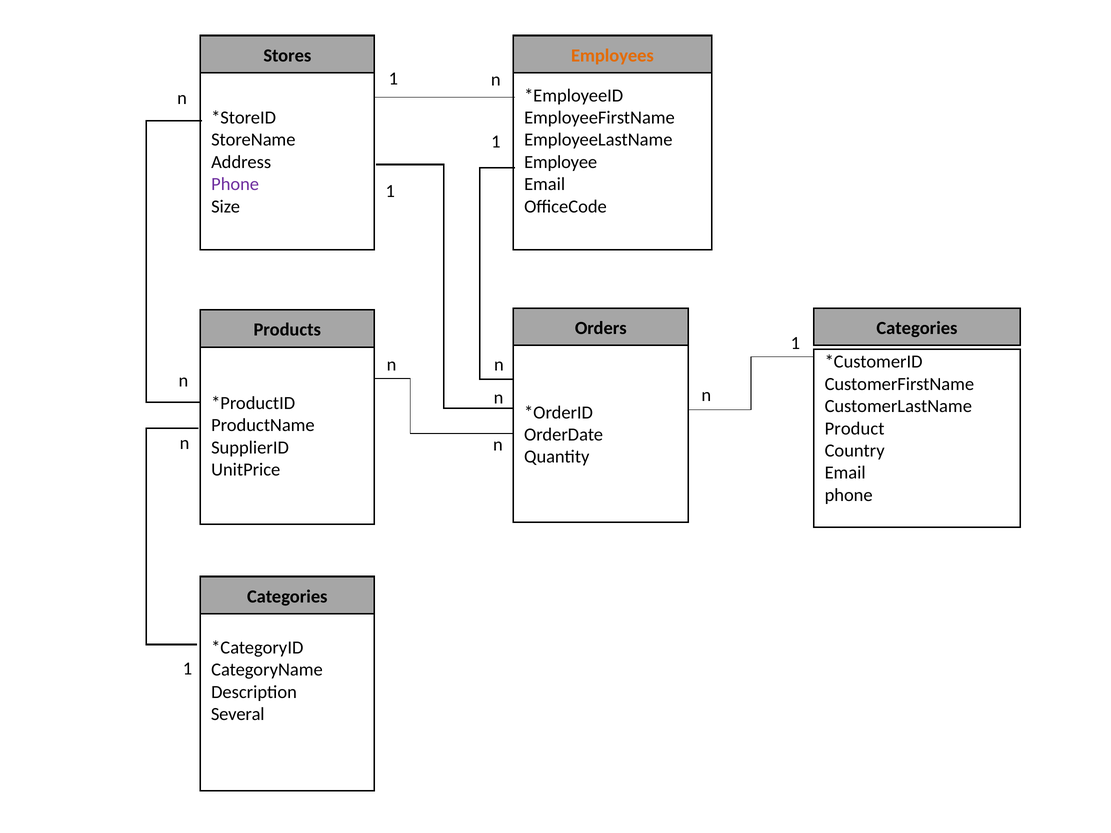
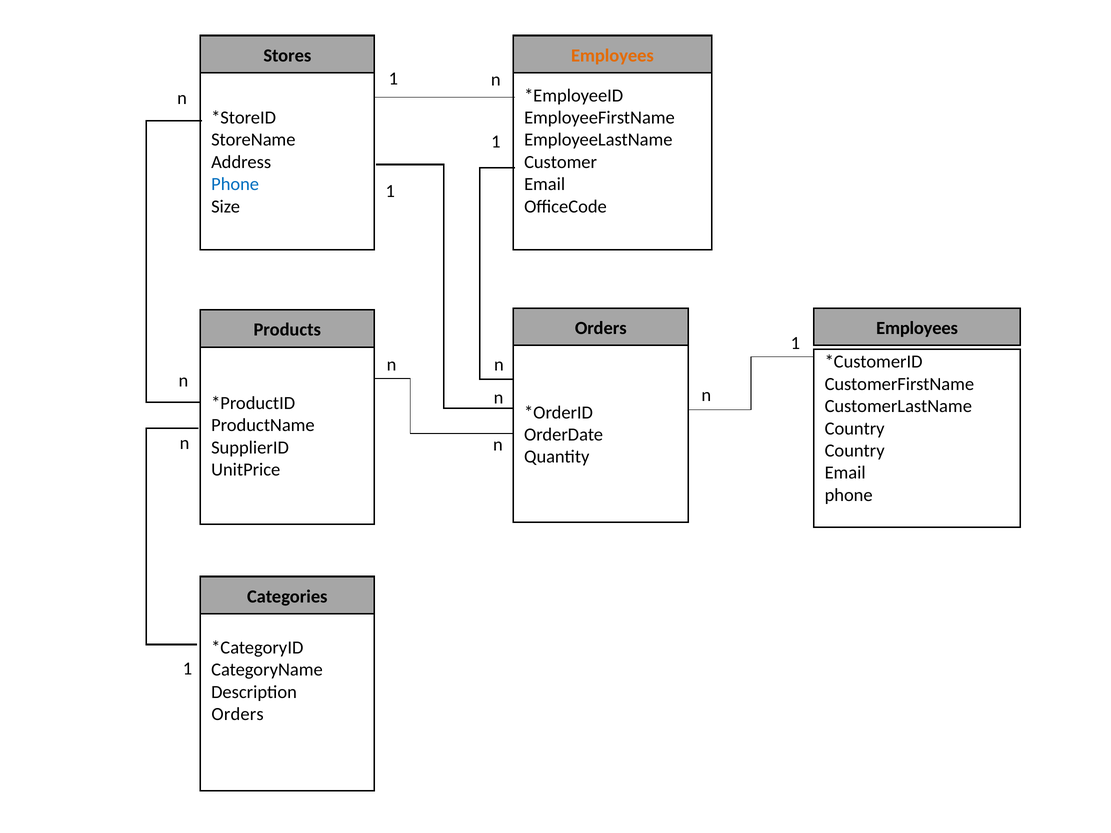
Employee: Employee -> Customer
Phone at (235, 184) colour: purple -> blue
Categories at (917, 328): Categories -> Employees
Product at (855, 429): Product -> Country
Several at (238, 714): Several -> Orders
